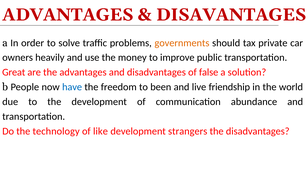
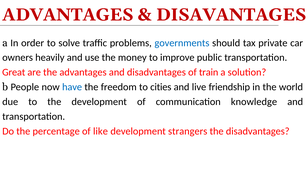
governments colour: orange -> blue
false: false -> train
been: been -> cities
abundance: abundance -> knowledge
technology: technology -> percentage
